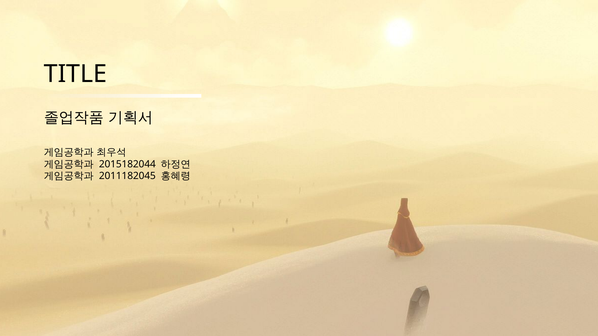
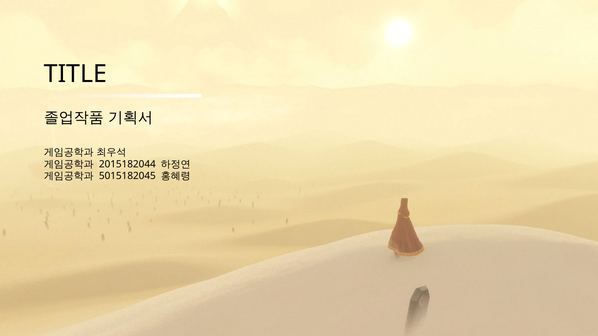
2011182045: 2011182045 -> 5015182045
